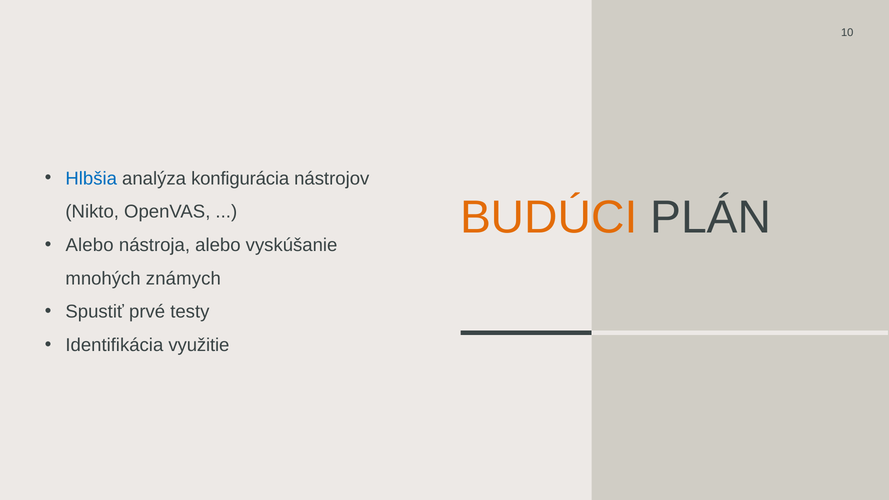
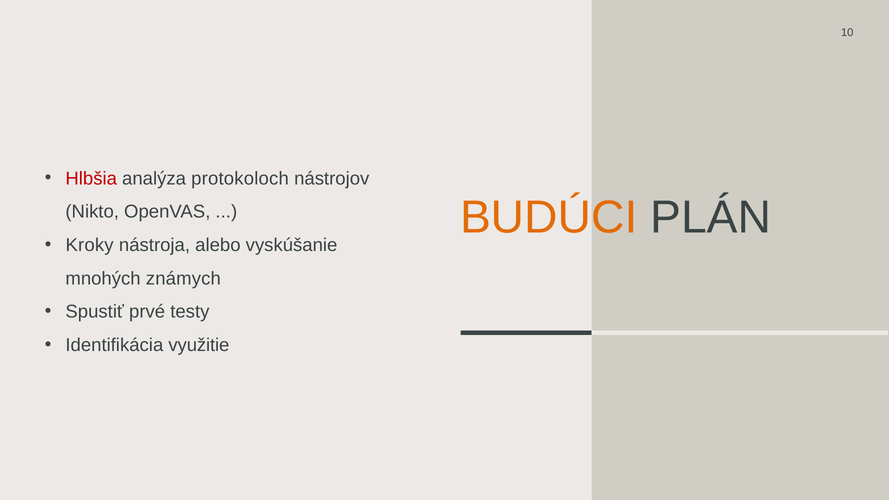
Hlbšia colour: blue -> red
konfigurácia: konfigurácia -> protokoloch
Alebo at (90, 245): Alebo -> Kroky
